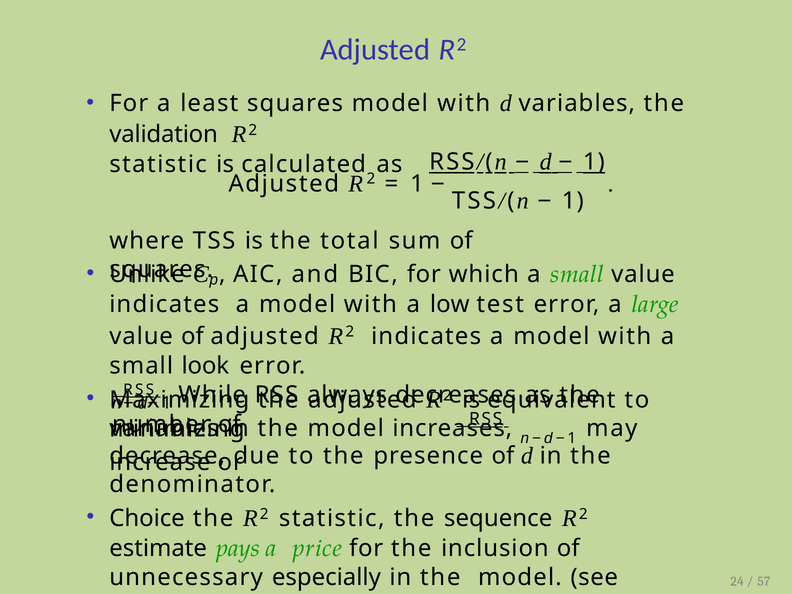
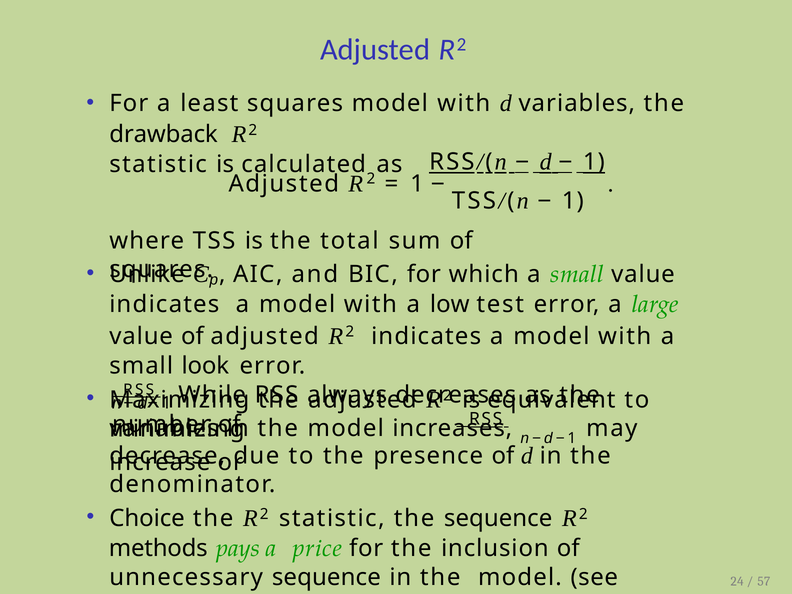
validation: validation -> drawback
estimate: estimate -> methods
unnecessary especially: especially -> sequence
